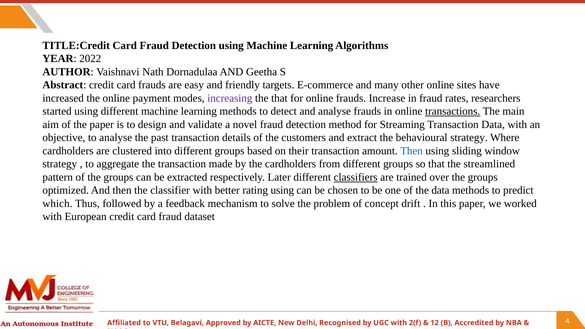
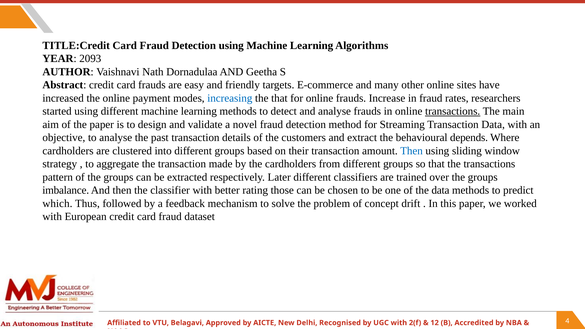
2022: 2022 -> 2093
increasing colour: purple -> blue
behavioural strategy: strategy -> depends
the streamlined: streamlined -> transactions
classifiers underline: present -> none
optimized: optimized -> imbalance
rating using: using -> those
